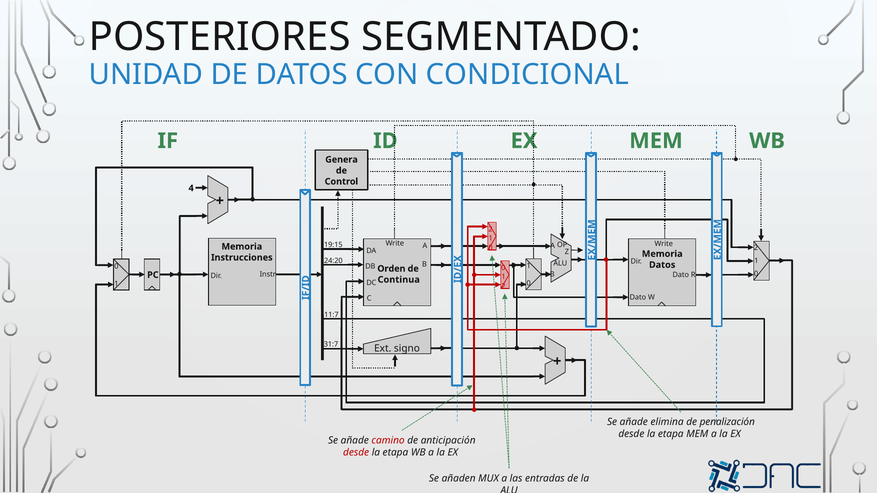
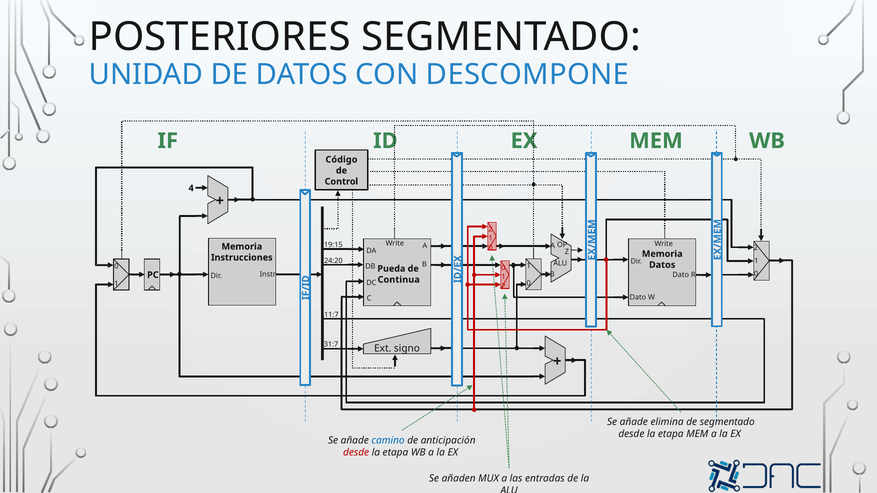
CONDICIONAL: CONDICIONAL -> DESCOMPONE
Genera: Genera -> Código
Orden: Orden -> Pueda
de penalización: penalización -> segmentado
camino colour: red -> blue
